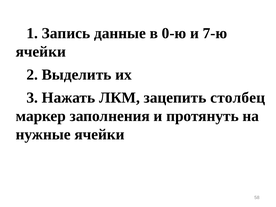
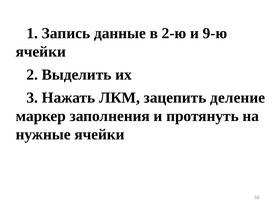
0-ю: 0-ю -> 2-ю
7-ю: 7-ю -> 9-ю
столбец: столбец -> деление
